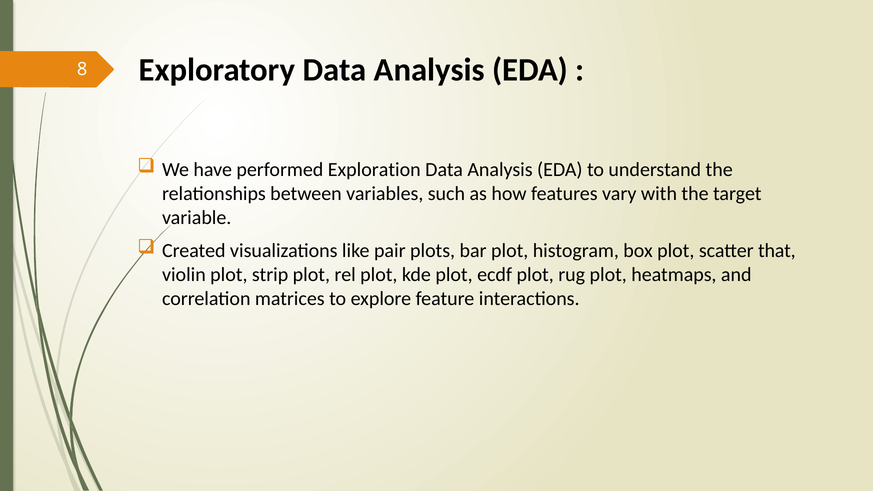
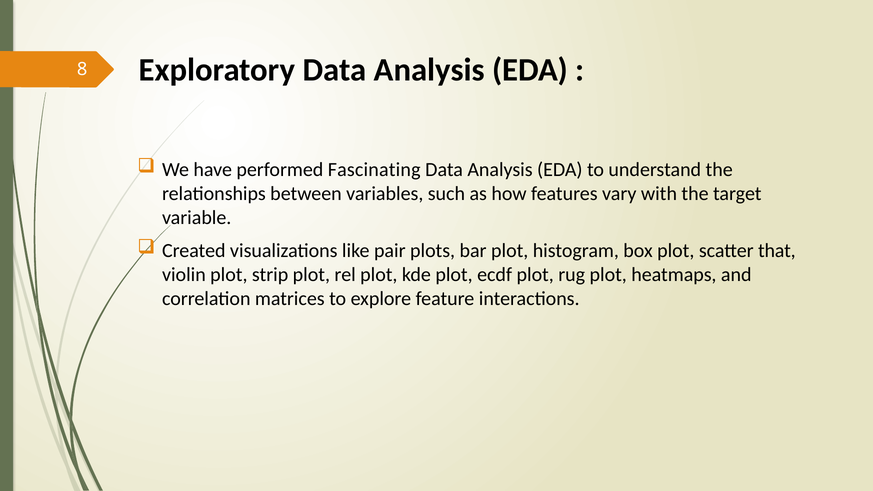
Exploration: Exploration -> Fascinating
